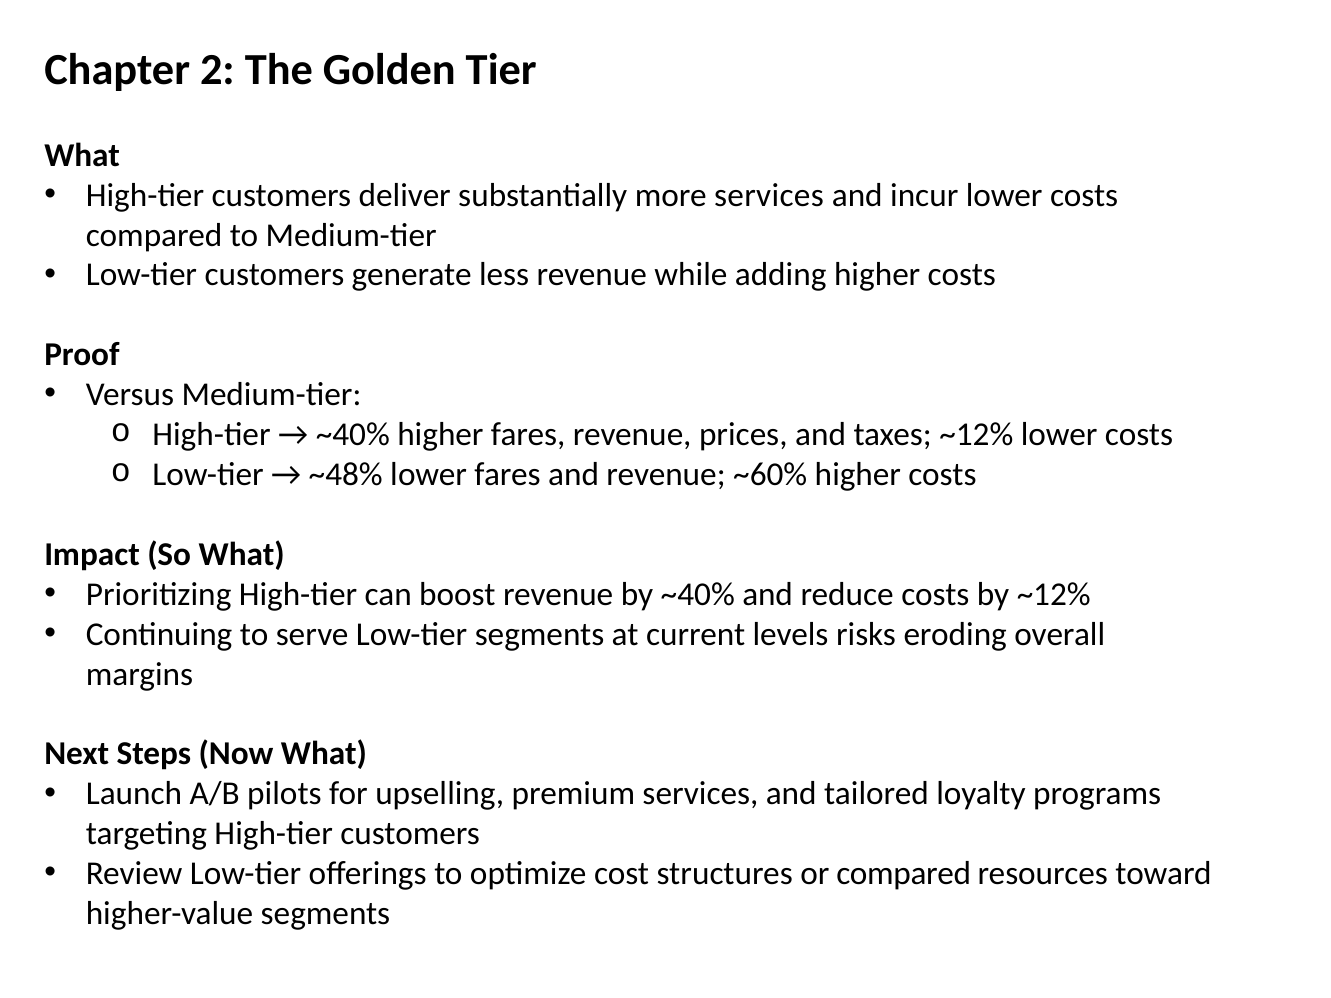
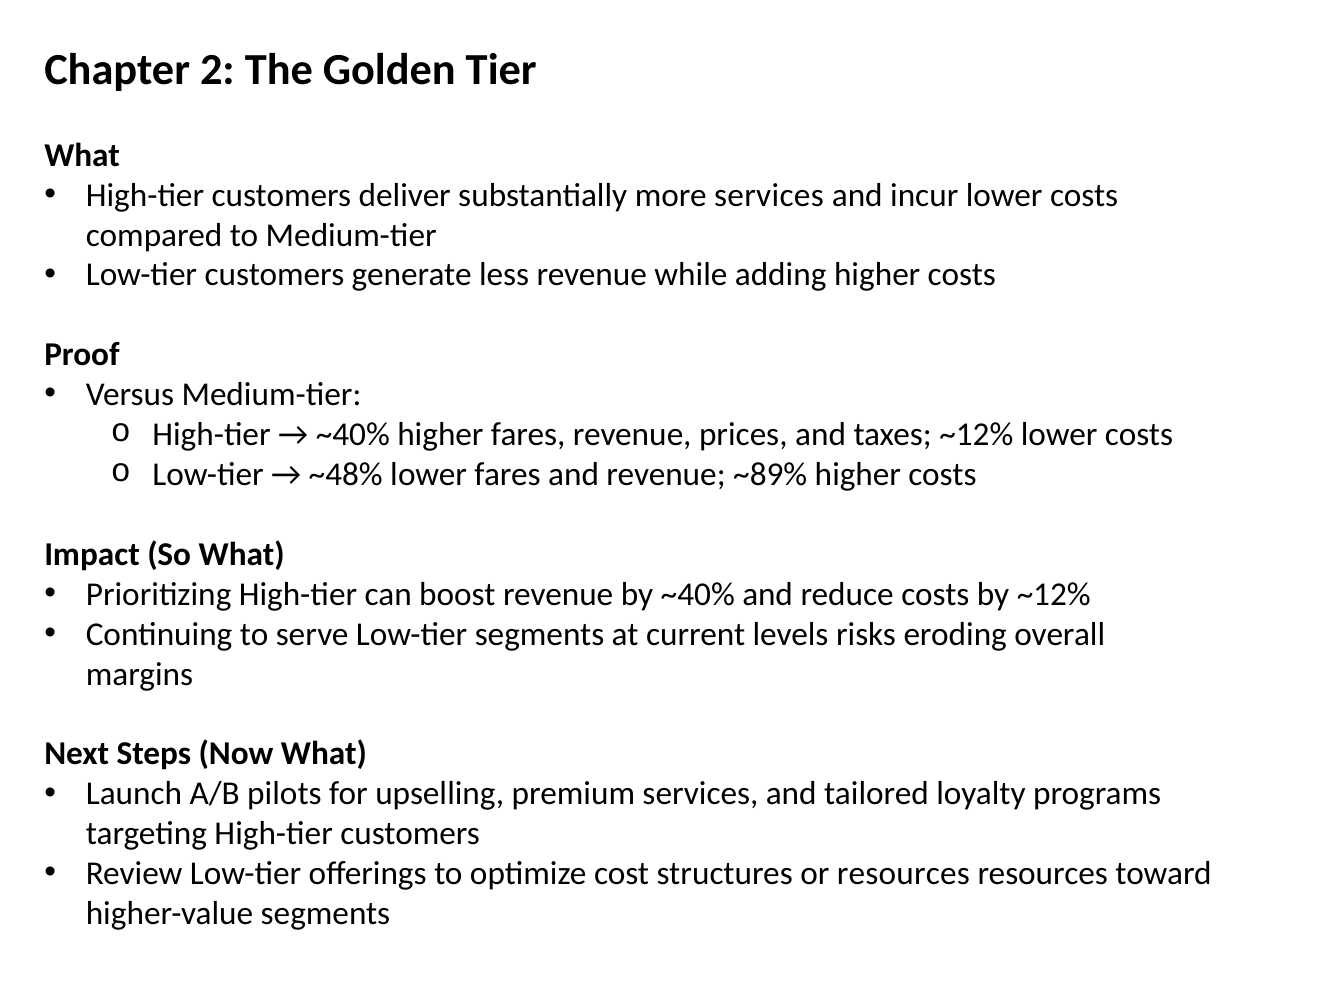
~60%: ~60% -> ~89%
or compared: compared -> resources
